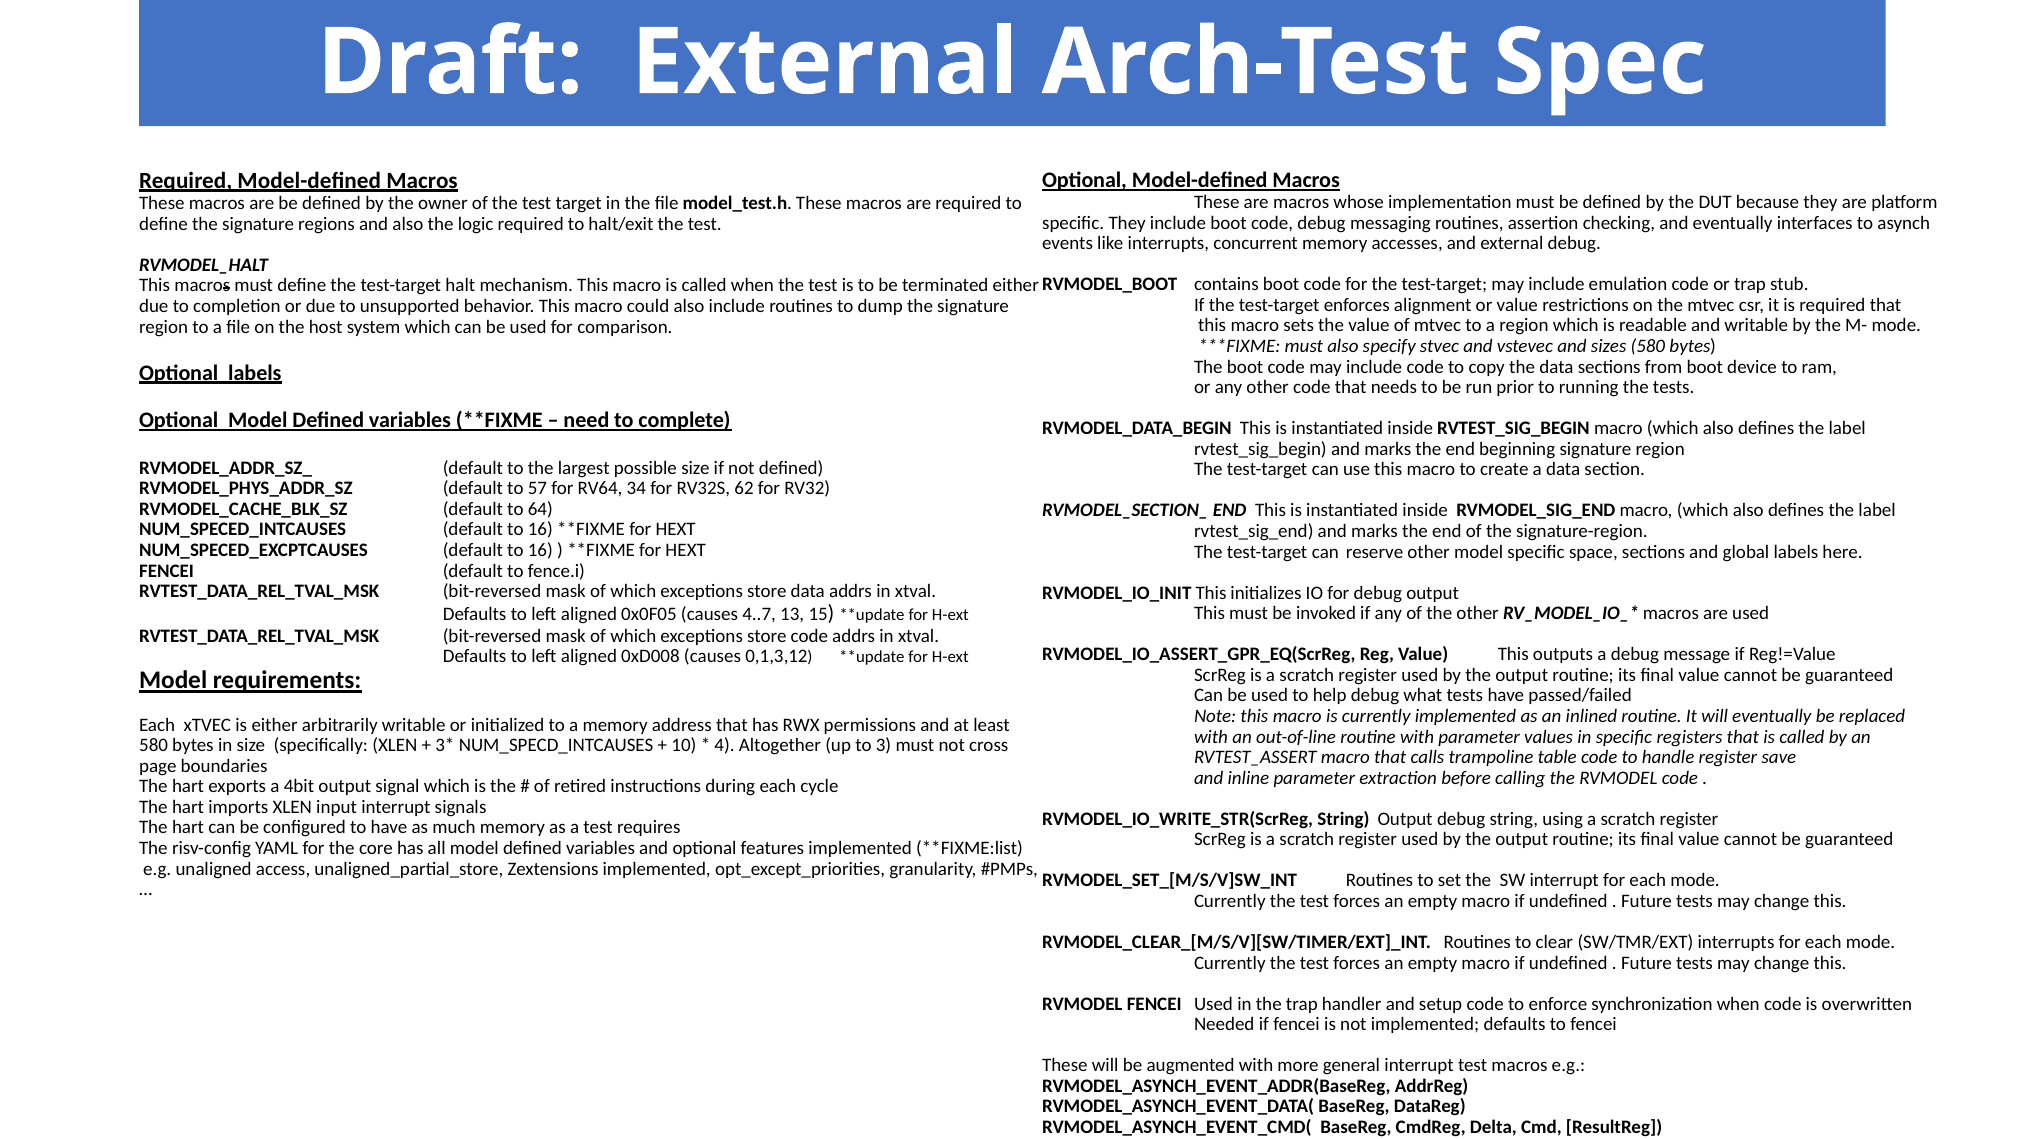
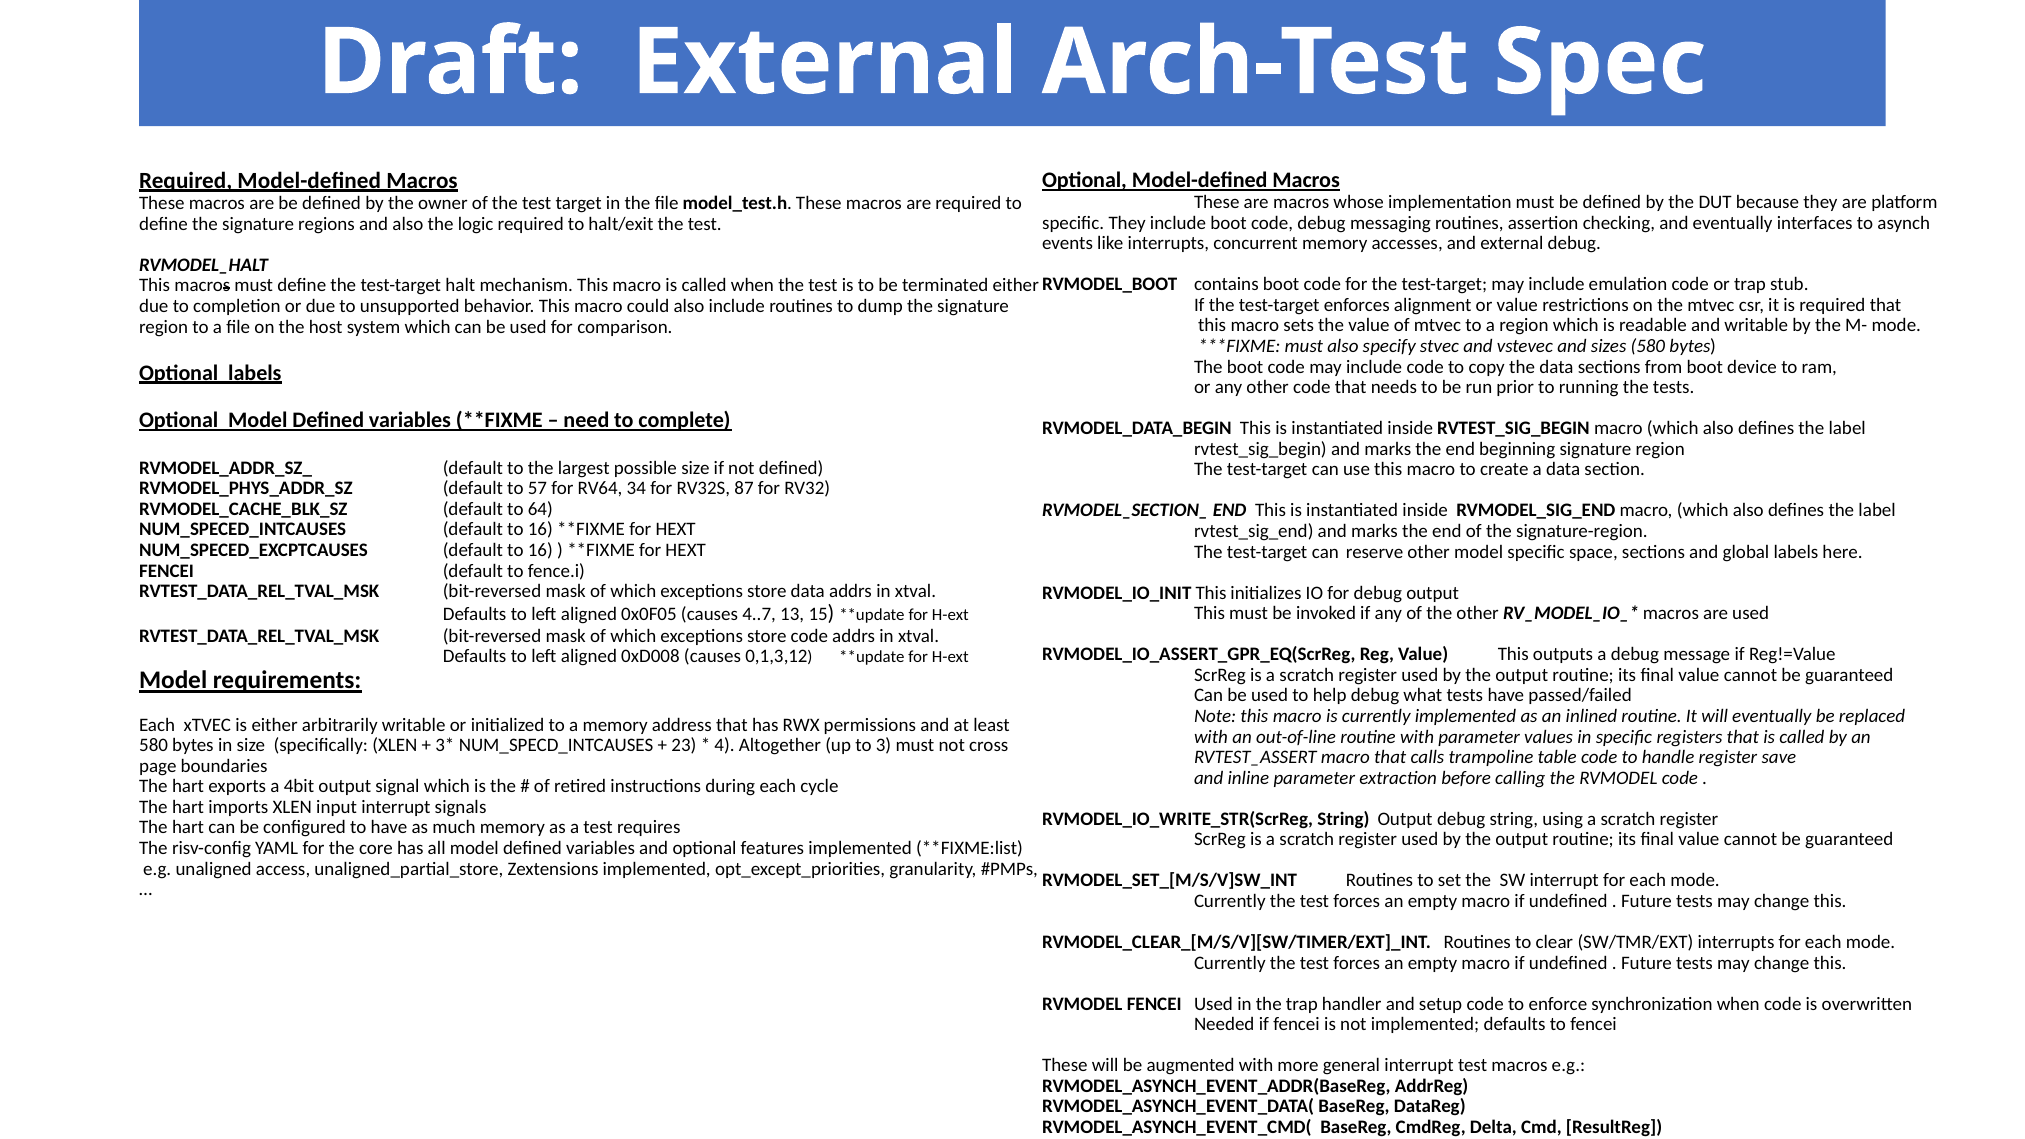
62: 62 -> 87
10: 10 -> 23
